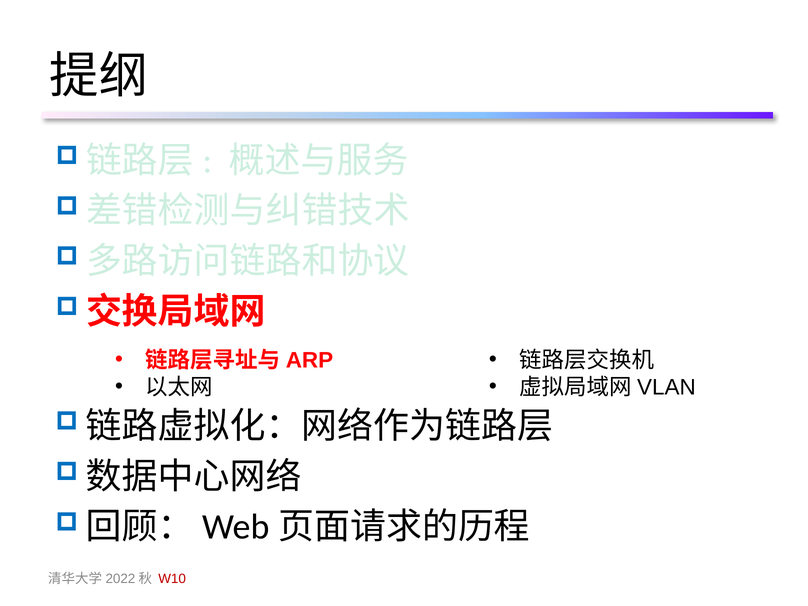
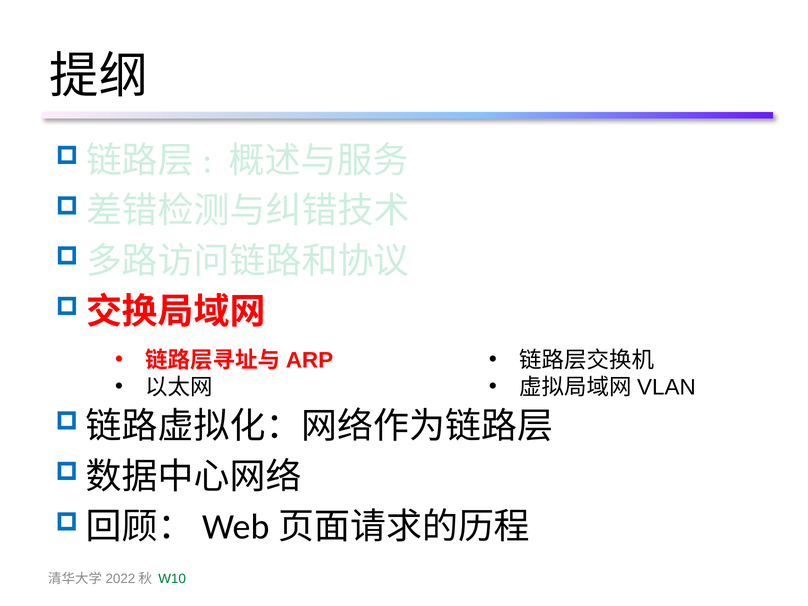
W10 colour: red -> green
